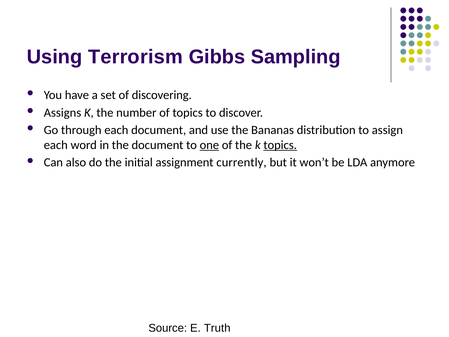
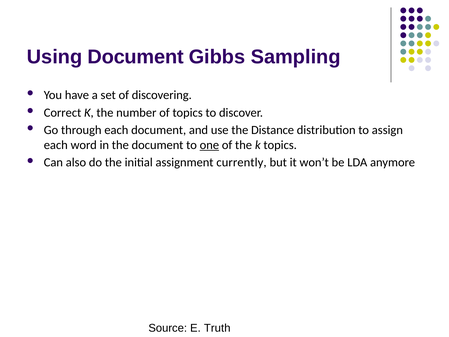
Using Terrorism: Terrorism -> Document
Assigns: Assigns -> Correct
Bananas: Bananas -> Distance
topics at (280, 145) underline: present -> none
